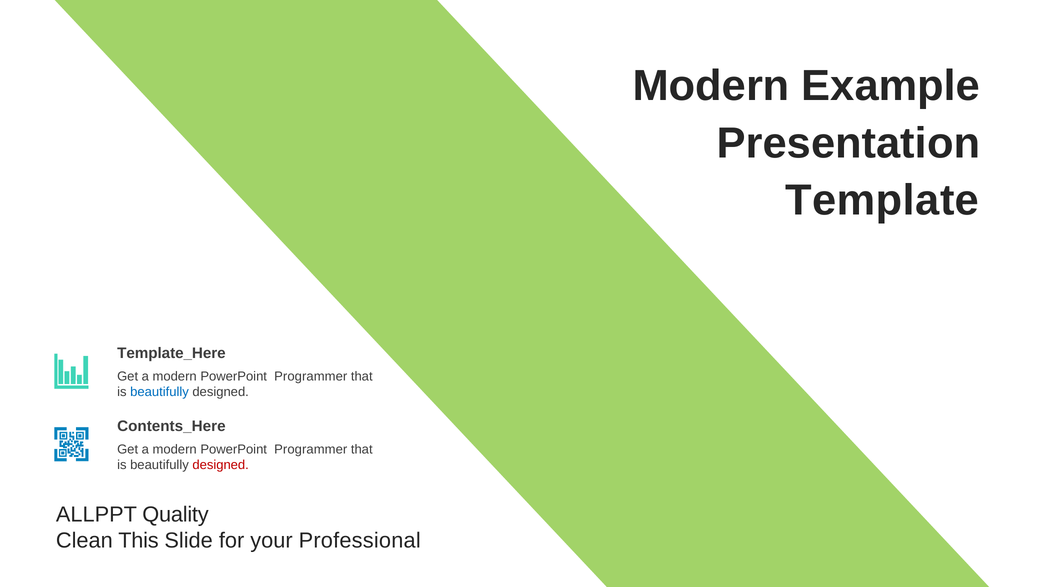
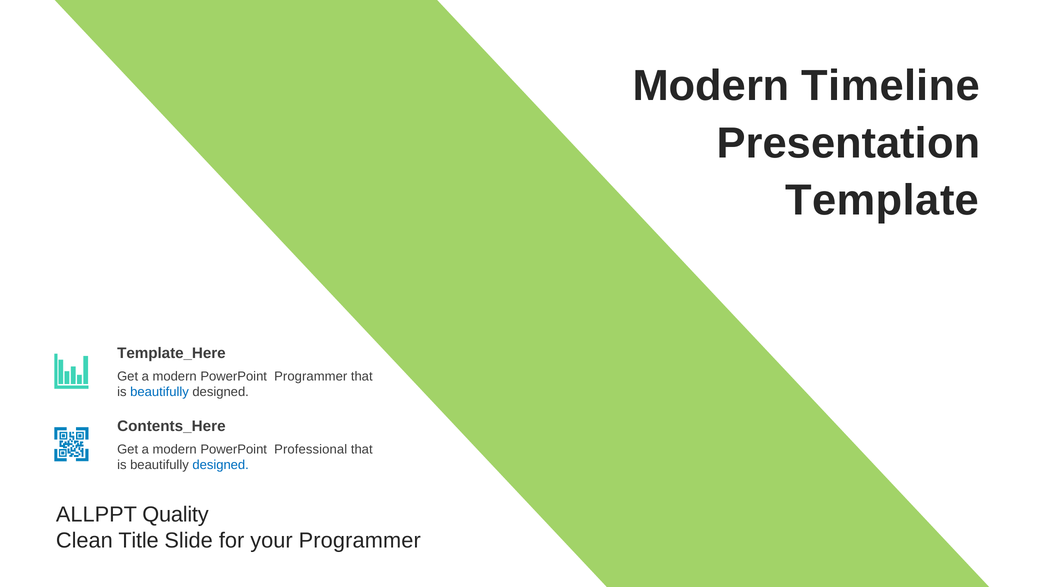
Example: Example -> Timeline
Programmer at (311, 450): Programmer -> Professional
designed at (221, 465) colour: red -> blue
This: This -> Title
your Professional: Professional -> Programmer
